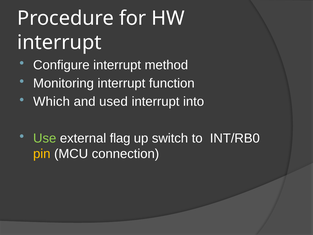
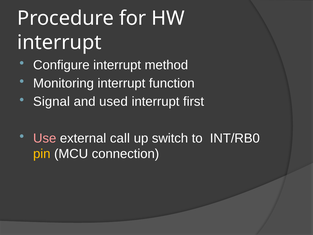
Which: Which -> Signal
into: into -> first
Use colour: light green -> pink
flag: flag -> call
